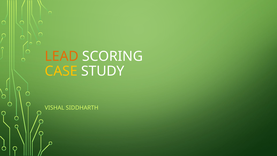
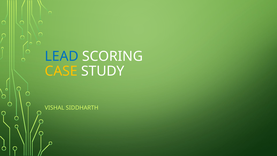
LEAD colour: orange -> blue
